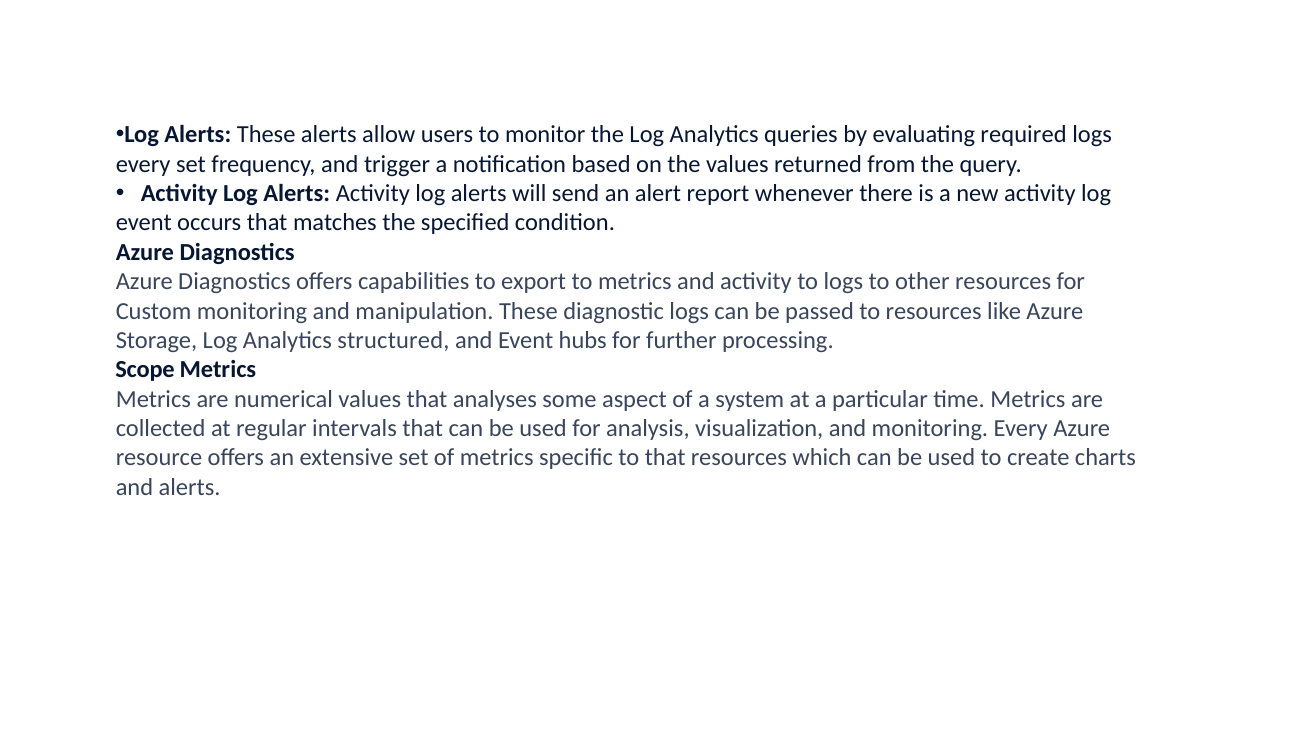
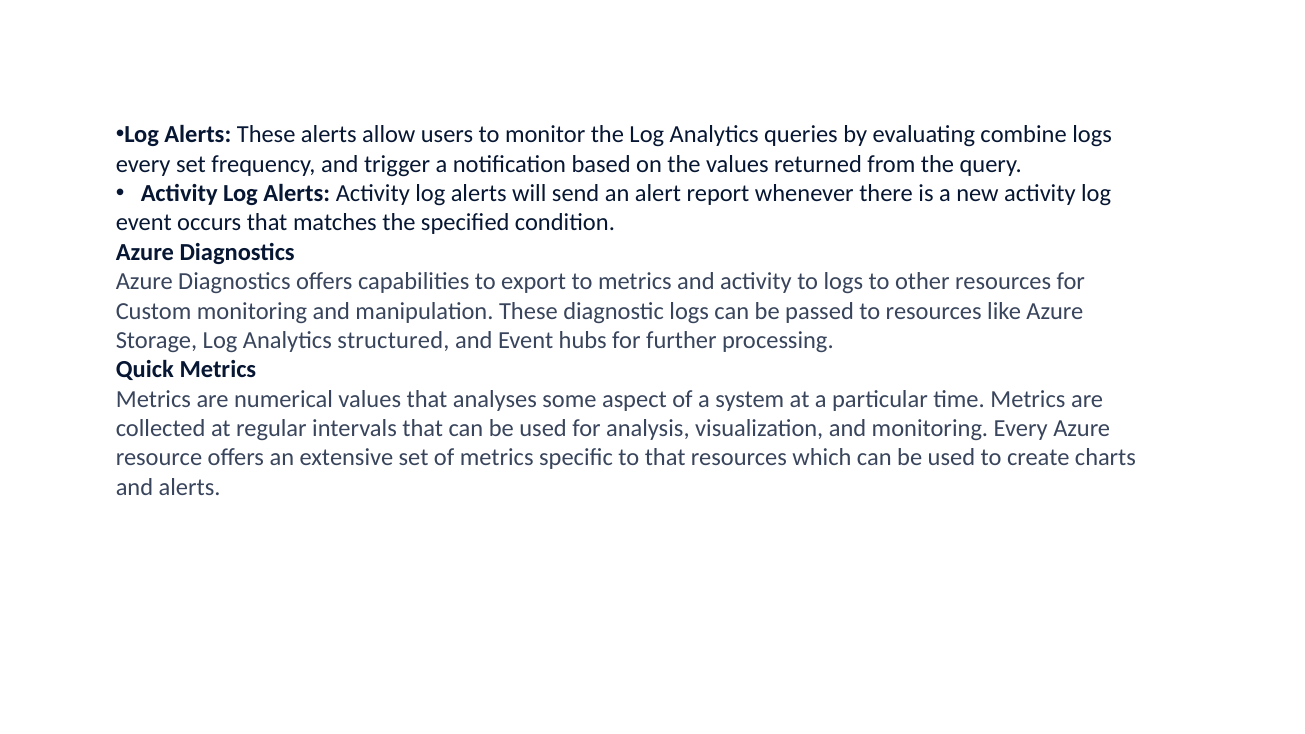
required: required -> combine
Scope: Scope -> Quick
